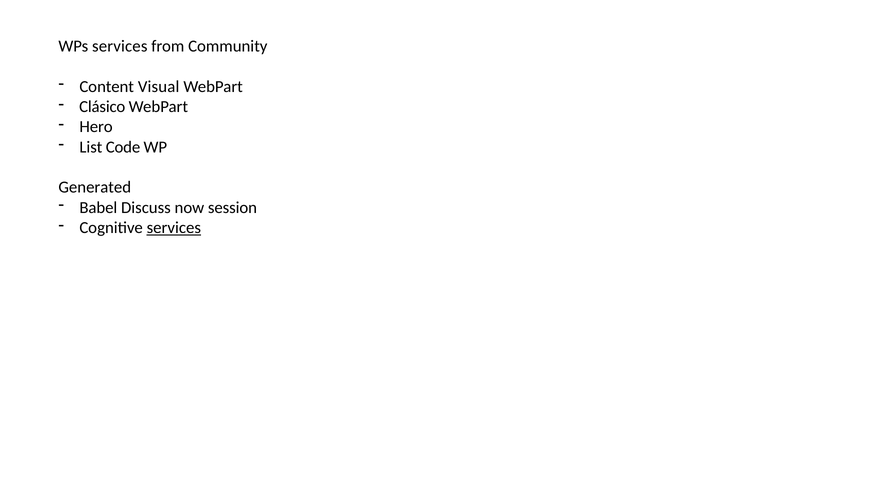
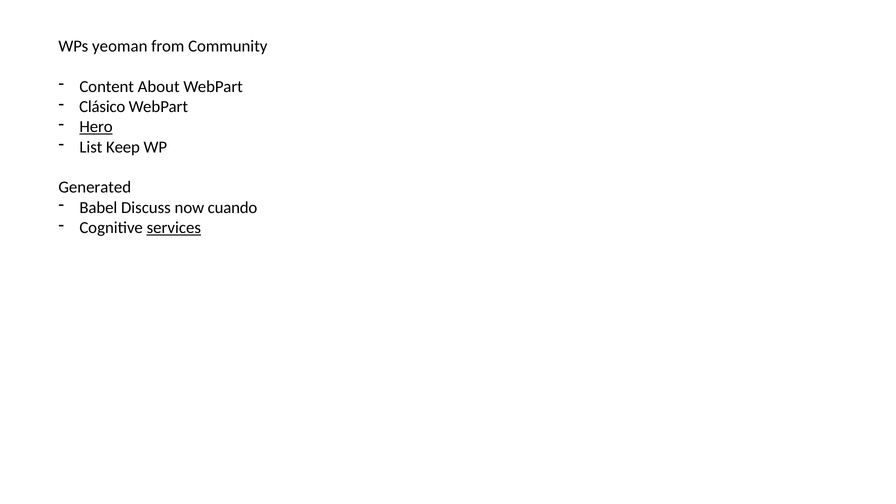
WPs services: services -> yeoman
Visual: Visual -> About
Hero underline: none -> present
Code: Code -> Keep
session: session -> cuando
